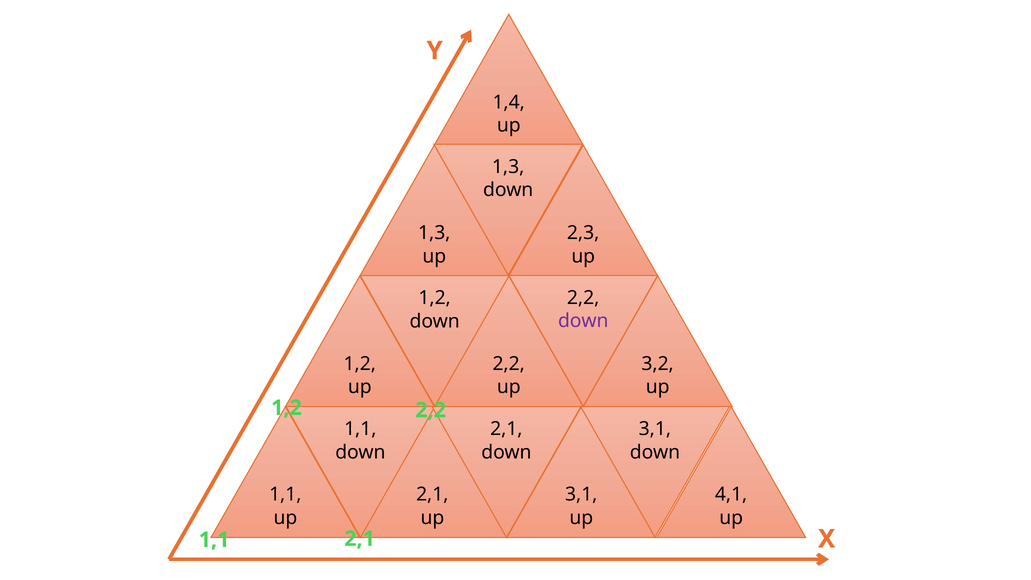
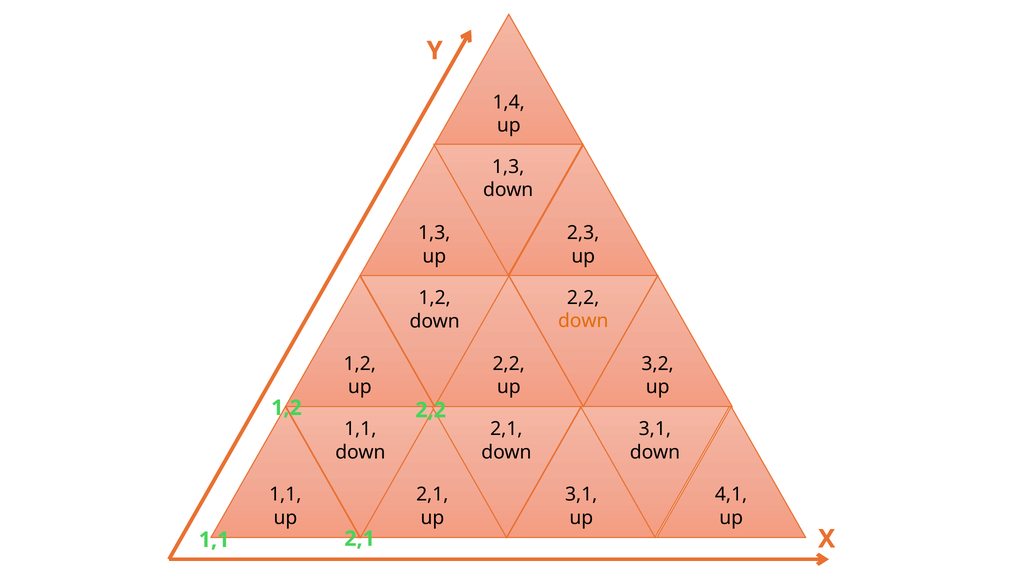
down at (583, 321) colour: purple -> orange
